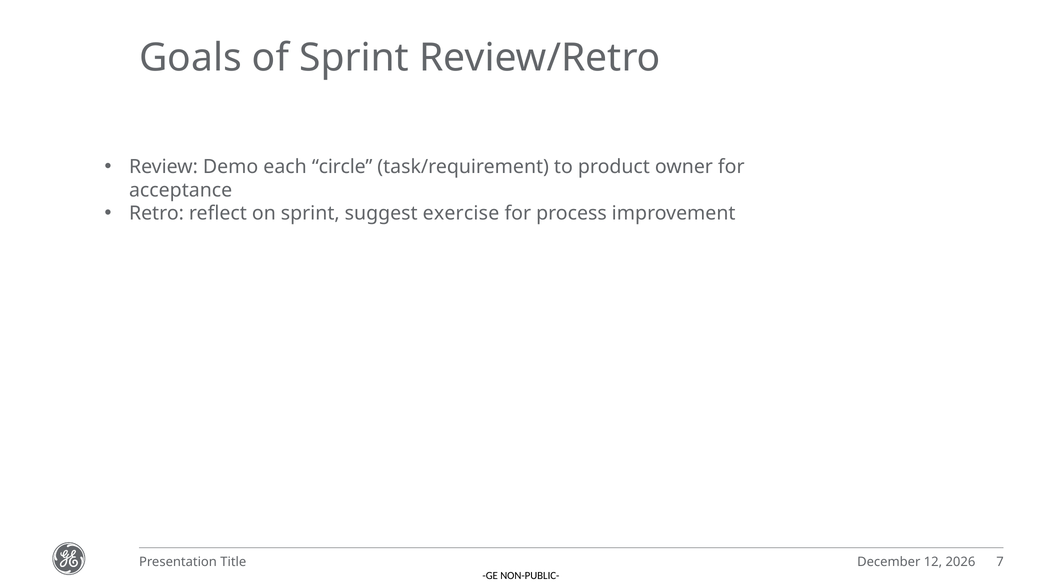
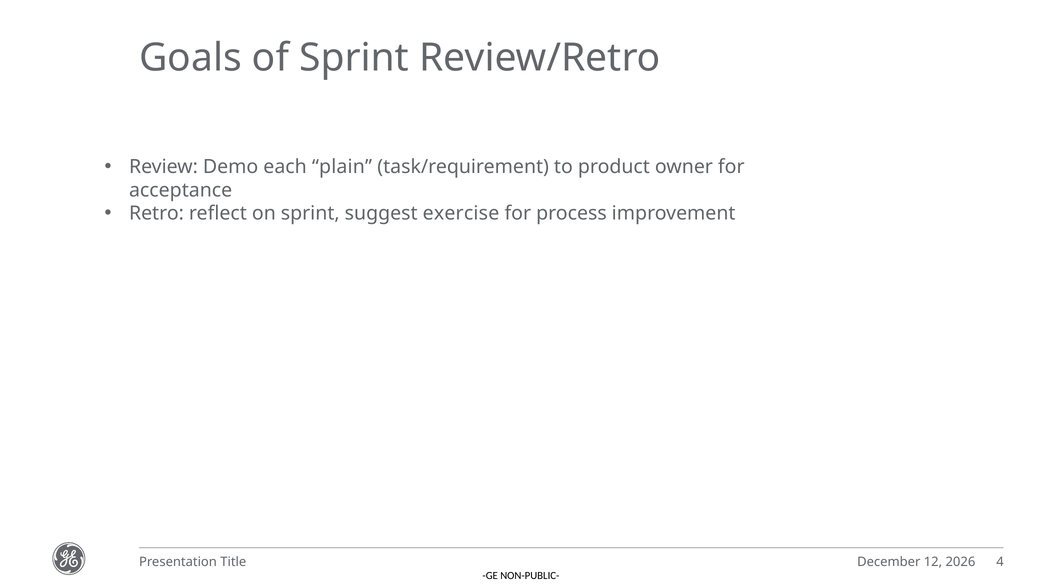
circle: circle -> plain
7: 7 -> 4
